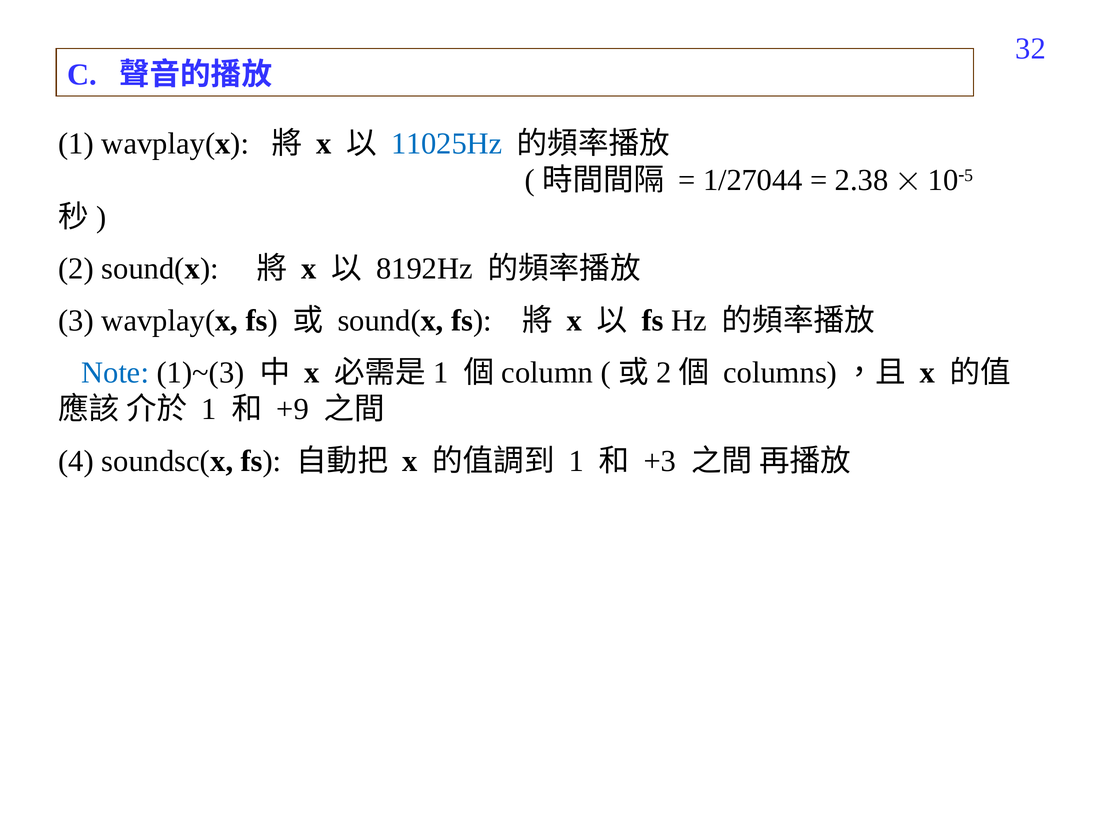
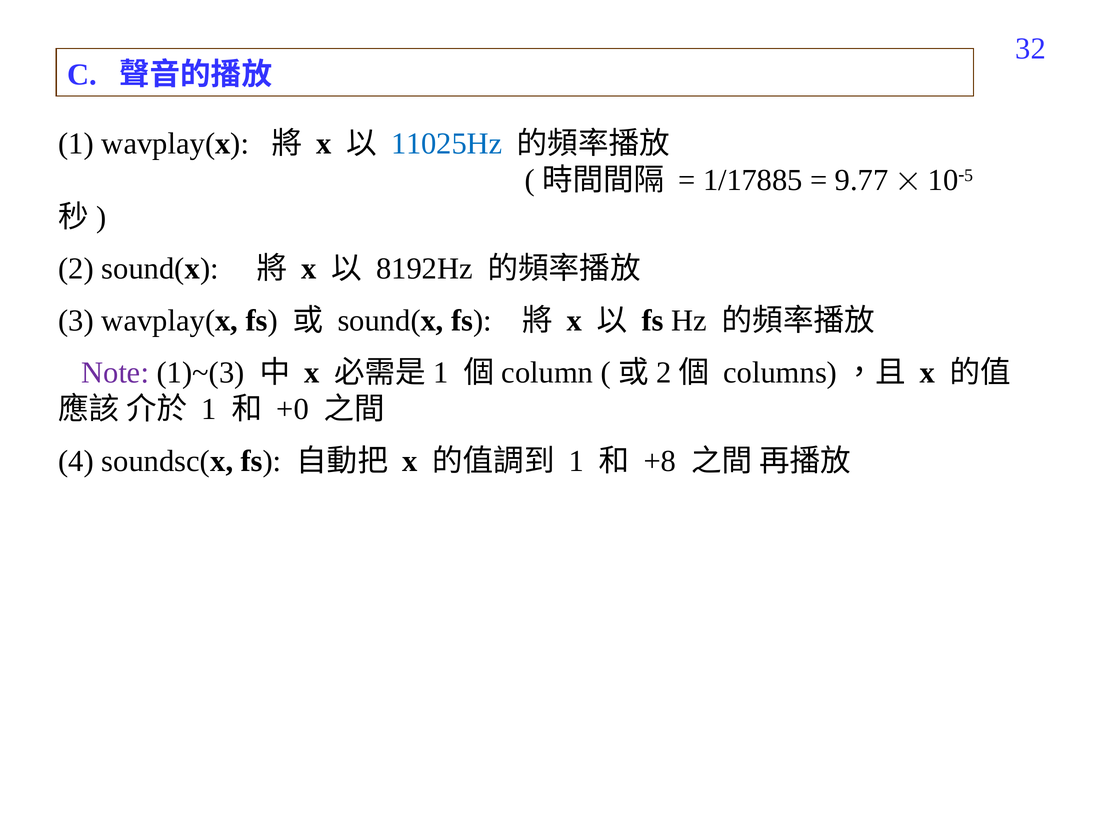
1/27044: 1/27044 -> 1/17885
2.38: 2.38 -> 9.77
Note colour: blue -> purple
+9: +9 -> +0
+3: +3 -> +8
